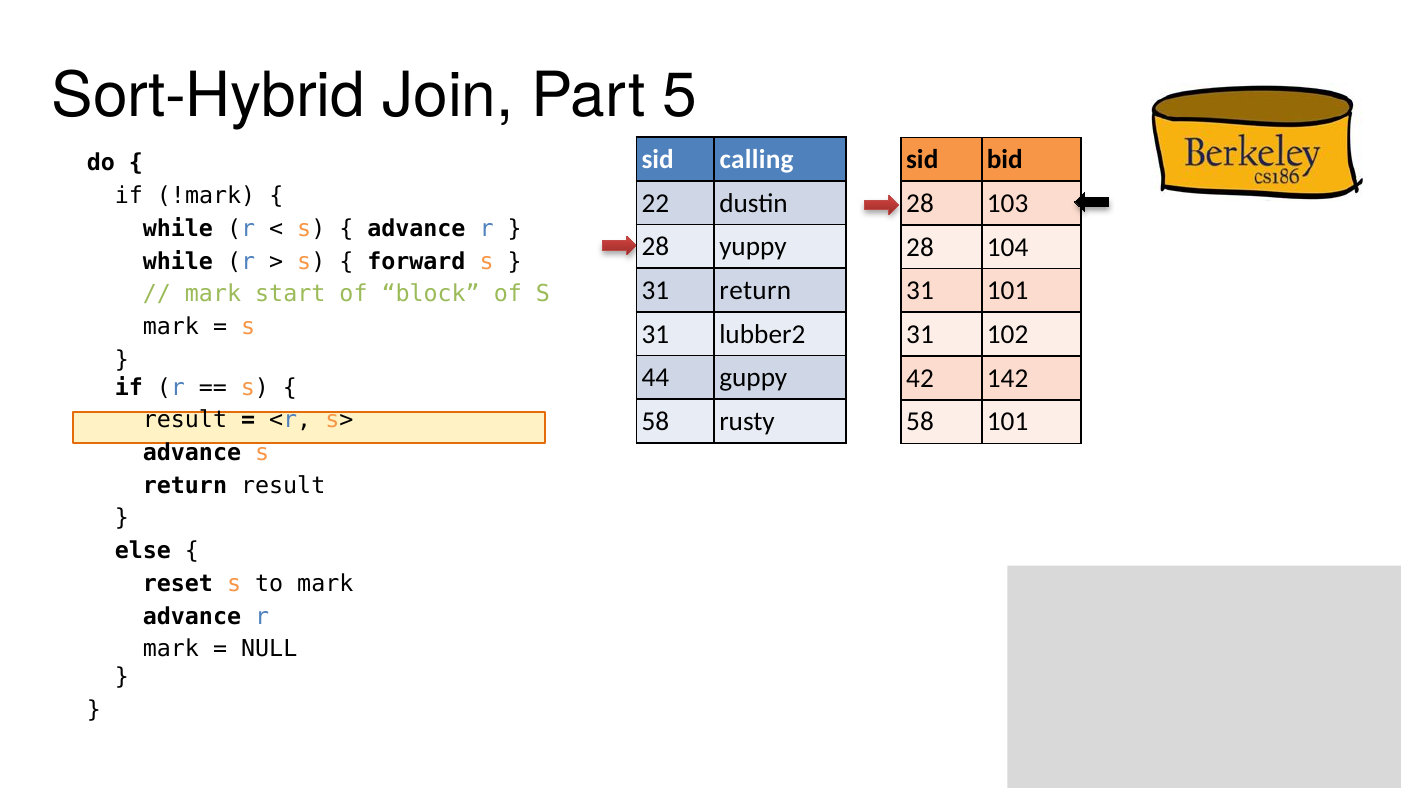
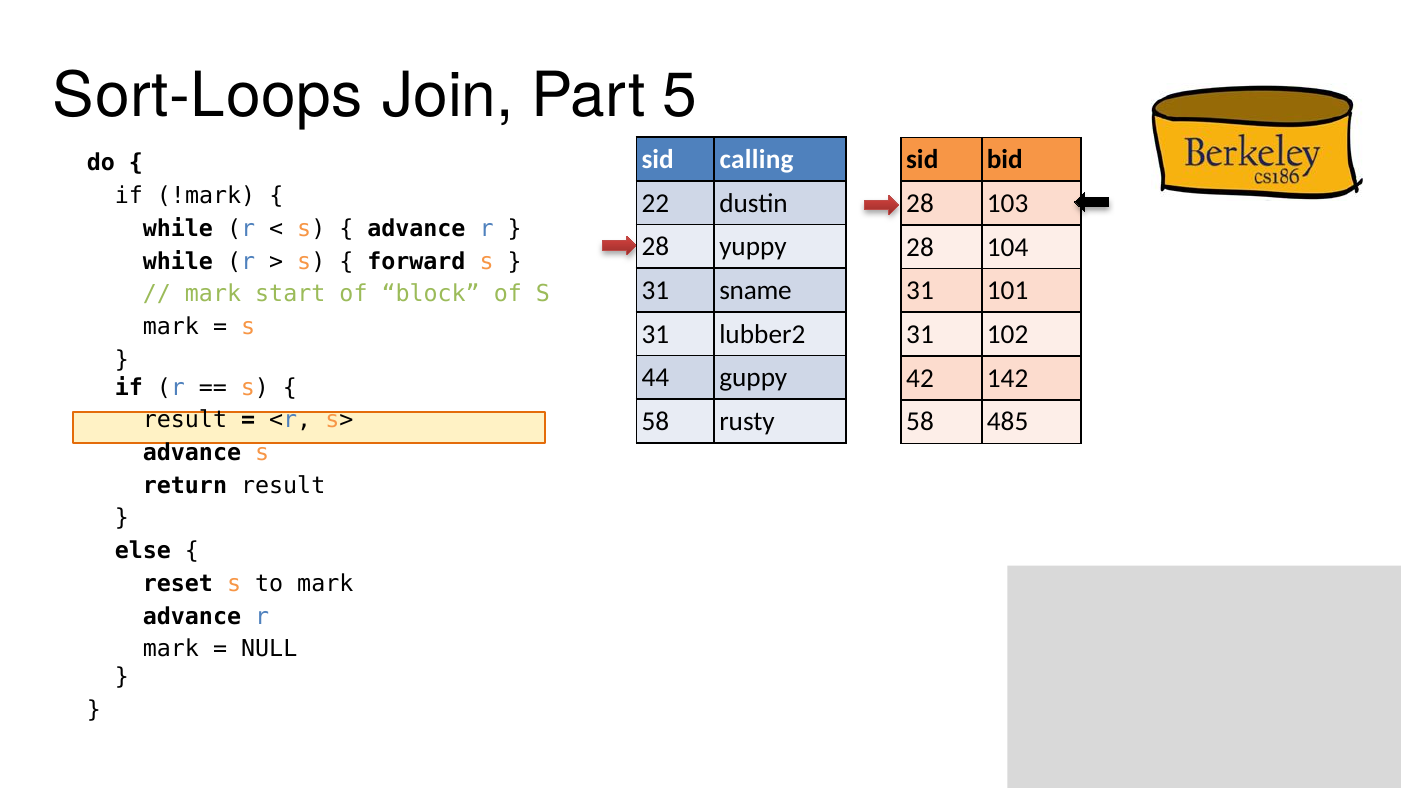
Sort-Hybrid: Sort-Hybrid -> Sort-Loops
31 return: return -> sname
58 101: 101 -> 485
